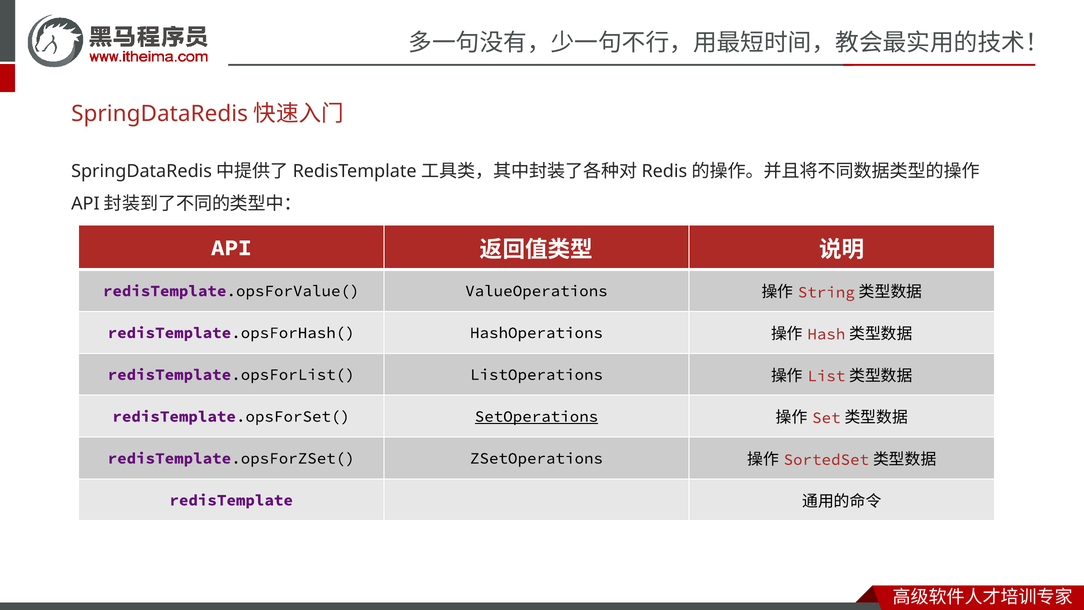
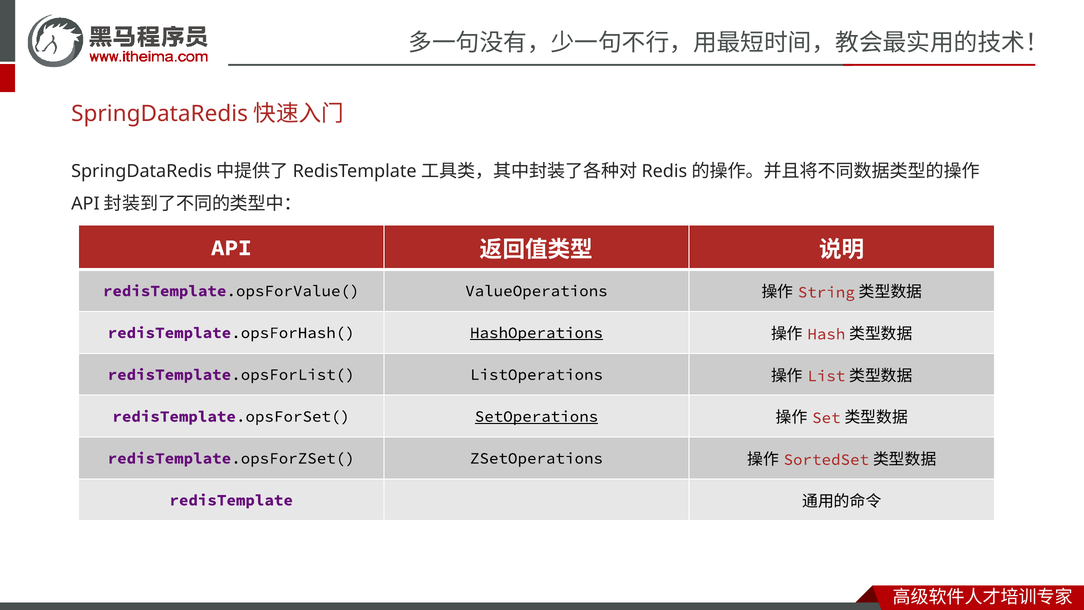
HashOperations underline: none -> present
